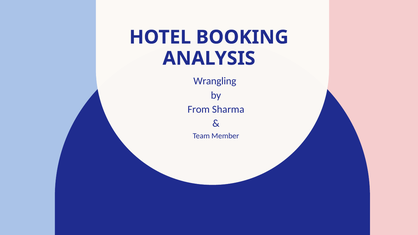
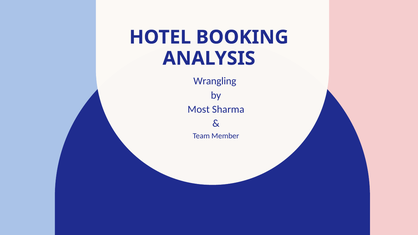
From: From -> Most
